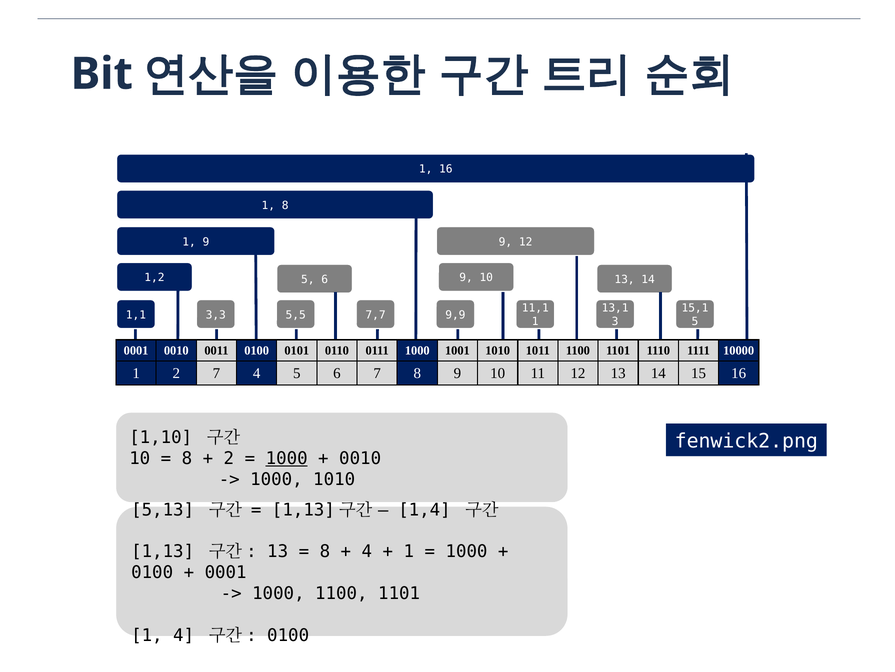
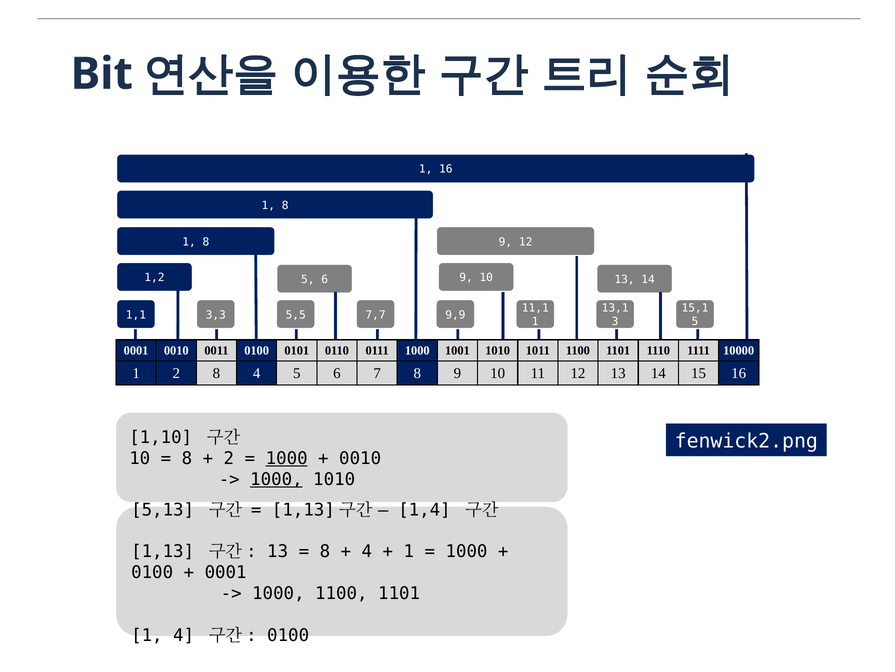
9 at (206, 242): 9 -> 8
2 7: 7 -> 8
1000 at (276, 479) underline: none -> present
